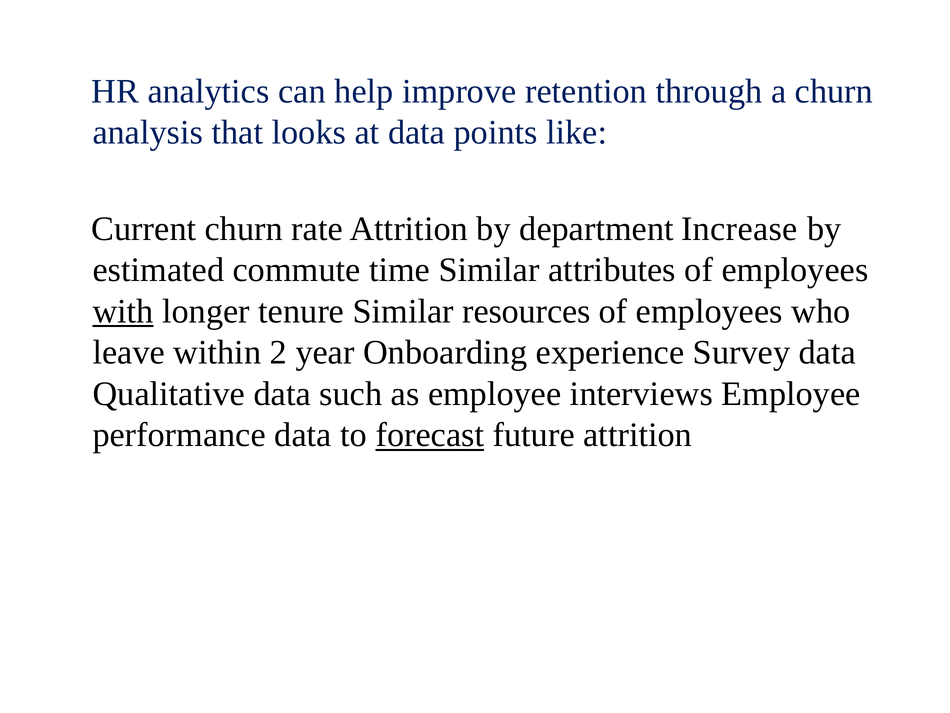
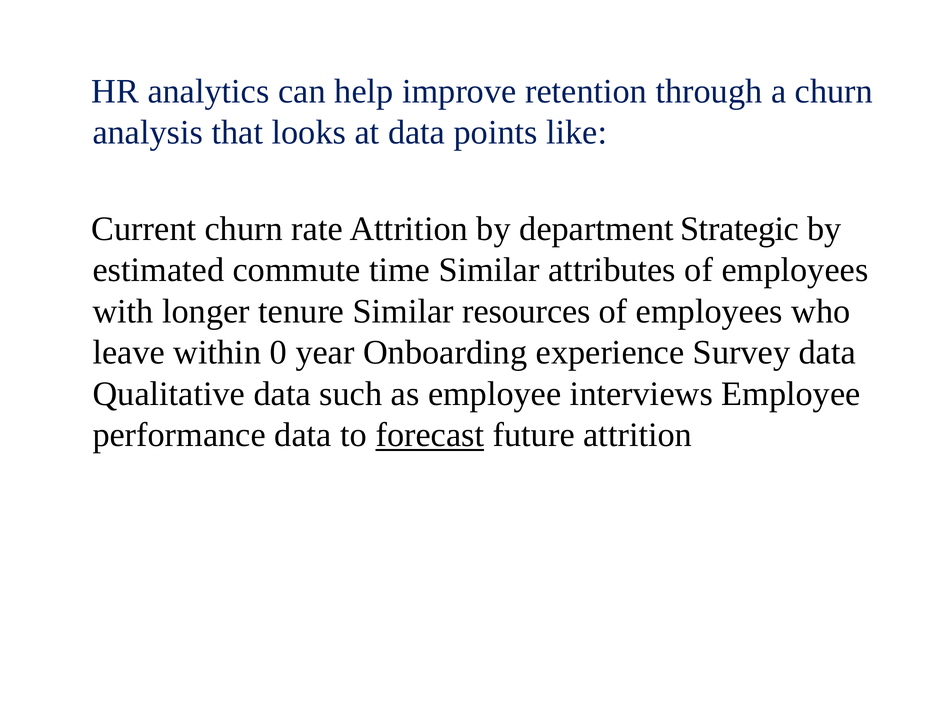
Increase: Increase -> Strategic
with underline: present -> none
2: 2 -> 0
